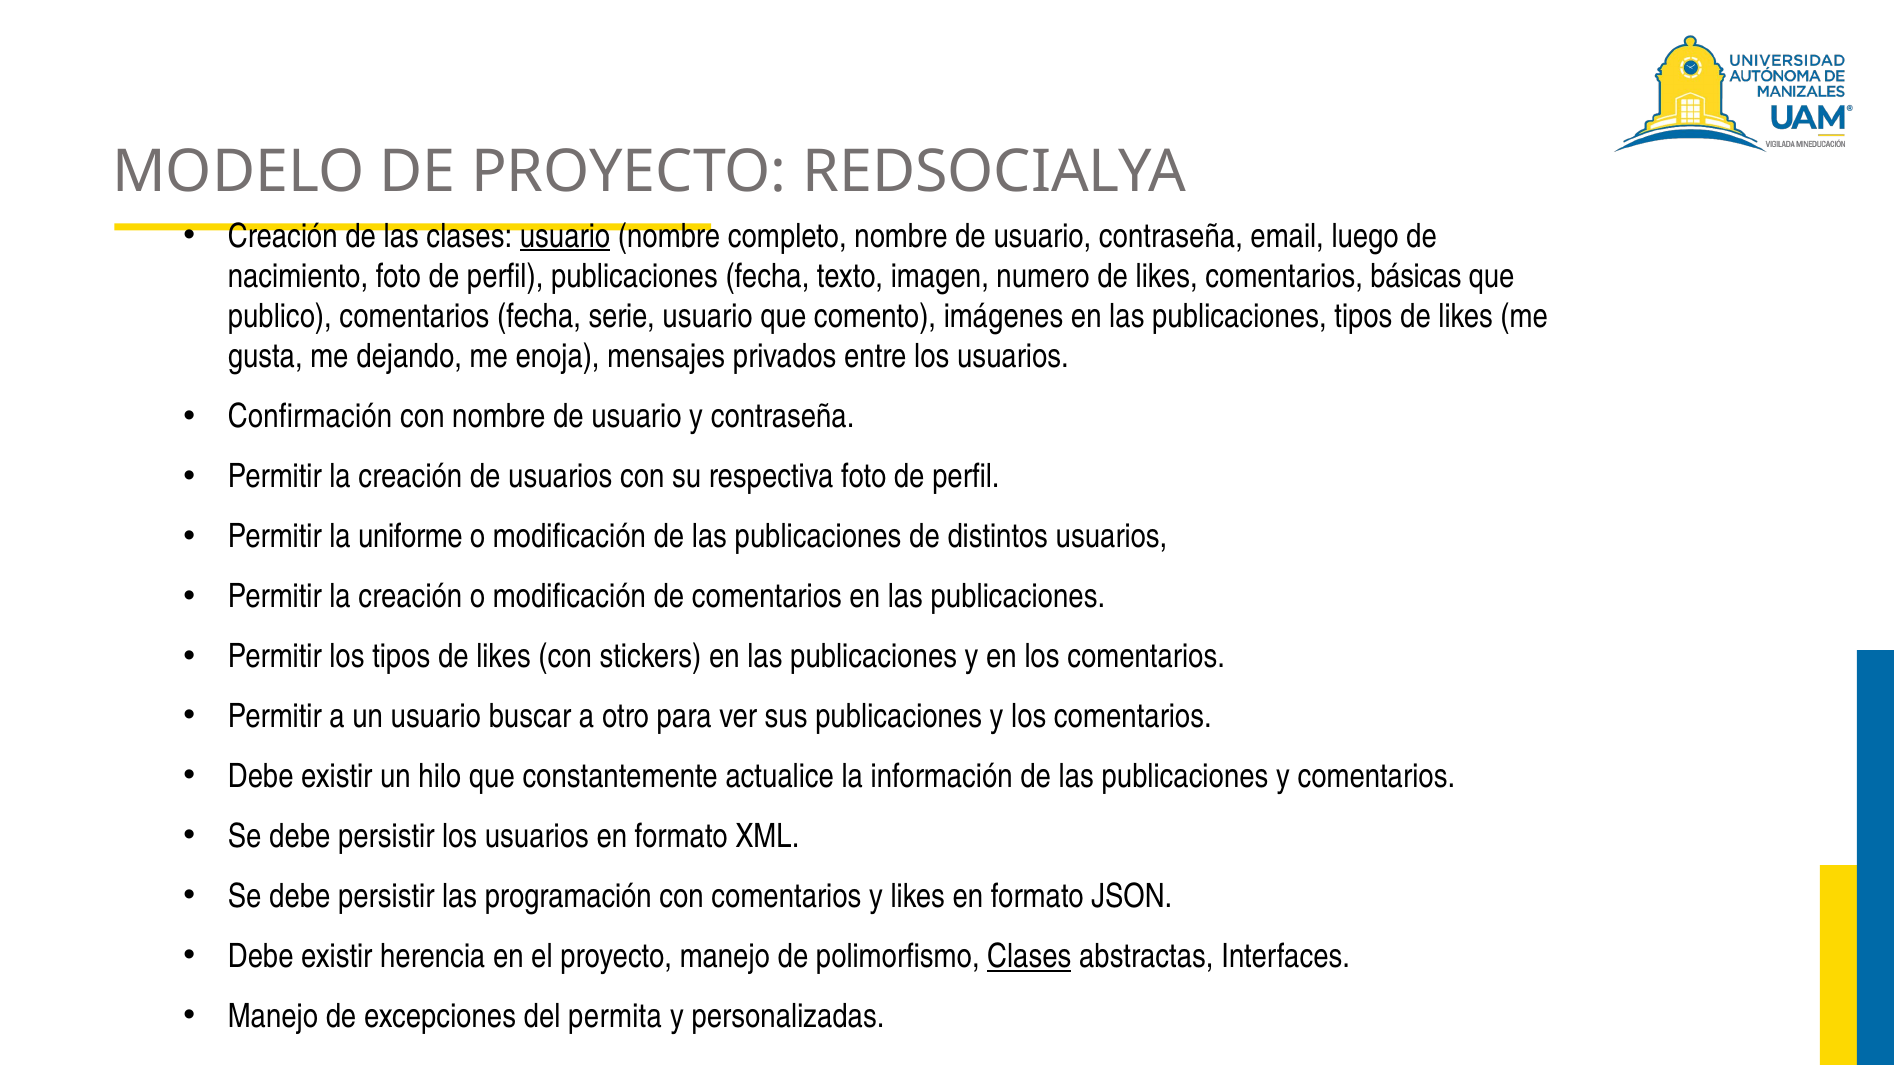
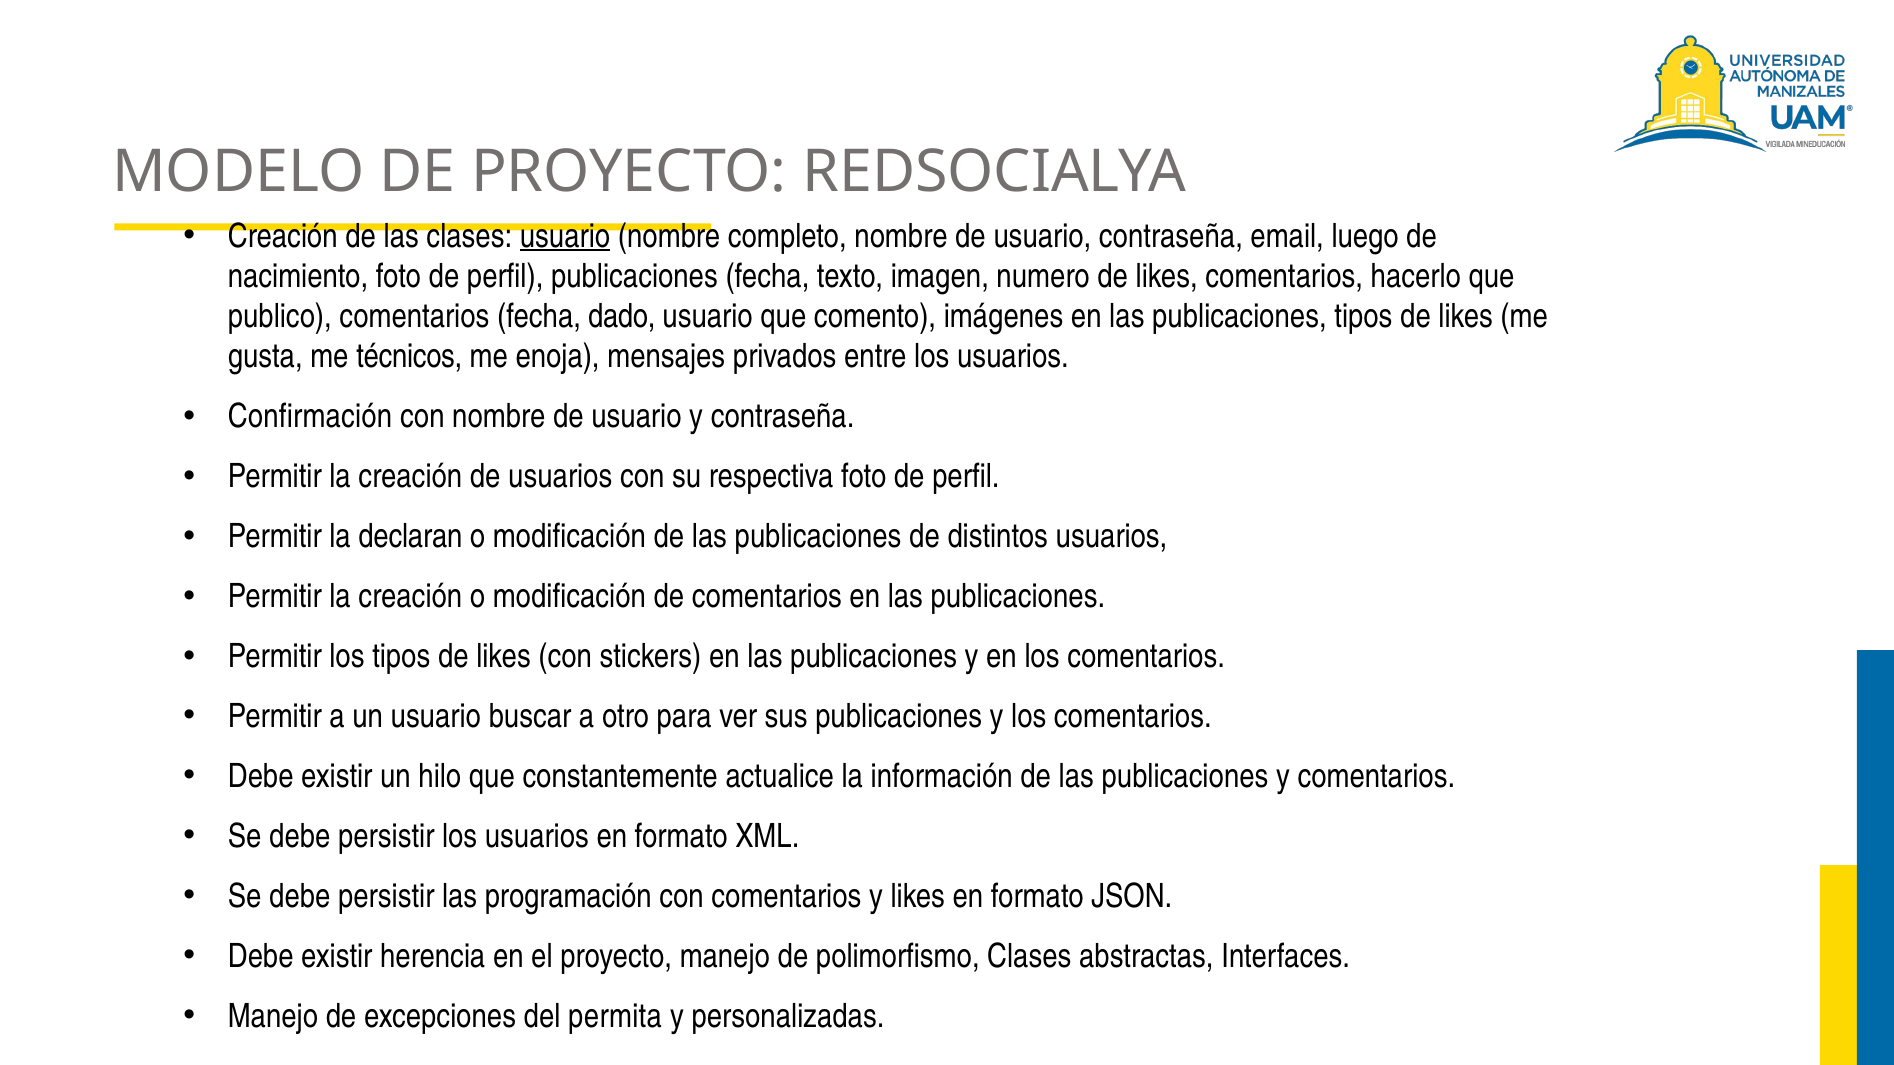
básicas: básicas -> hacerlo
serie: serie -> dado
dejando: dejando -> técnicos
uniforme: uniforme -> declaran
Clases at (1029, 957) underline: present -> none
